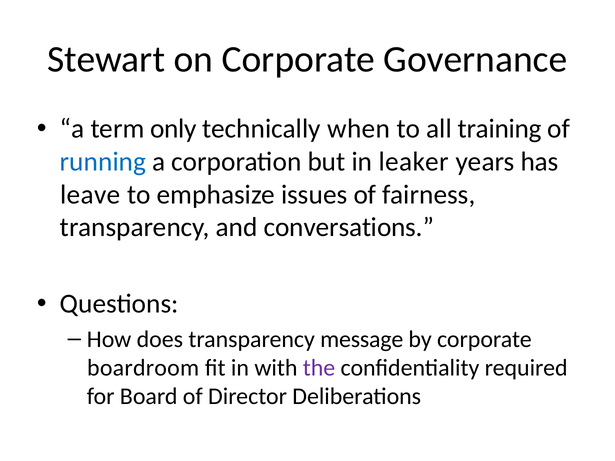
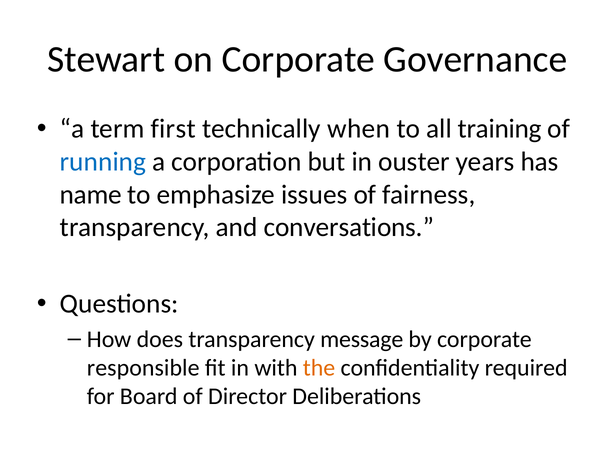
only: only -> first
leaker: leaker -> ouster
leave: leave -> name
boardroom: boardroom -> responsible
the colour: purple -> orange
